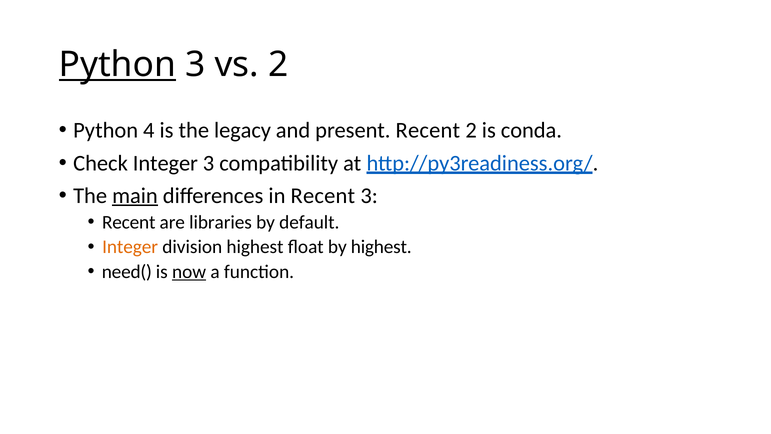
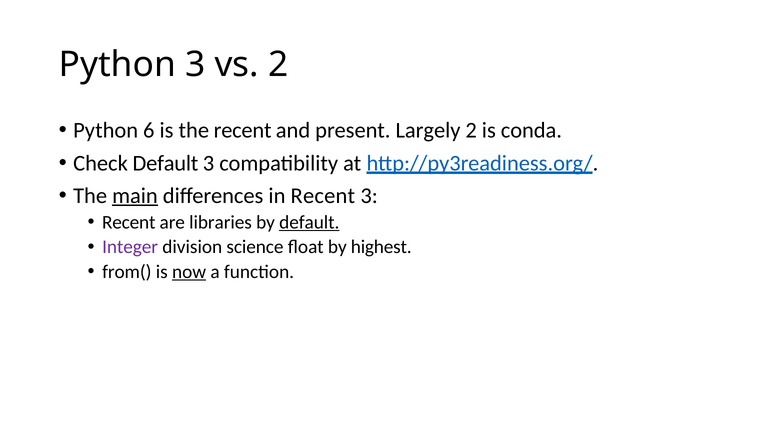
Python at (117, 65) underline: present -> none
4: 4 -> 6
the legacy: legacy -> recent
present Recent: Recent -> Largely
Check Integer: Integer -> Default
default at (309, 222) underline: none -> present
Integer at (130, 247) colour: orange -> purple
division highest: highest -> science
need(: need( -> from(
